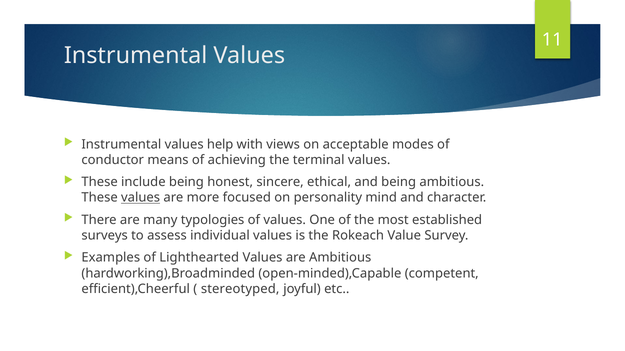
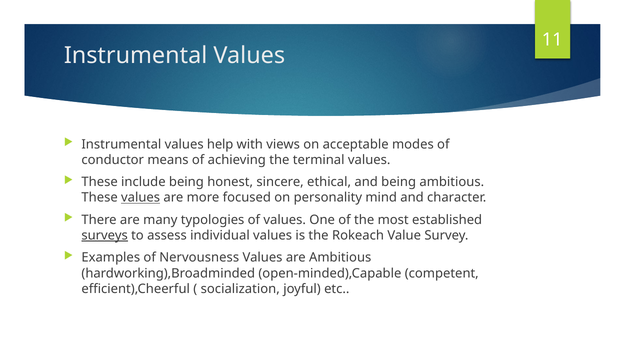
surveys underline: none -> present
Lighthearted: Lighthearted -> Nervousness
stereotyped: stereotyped -> socialization
